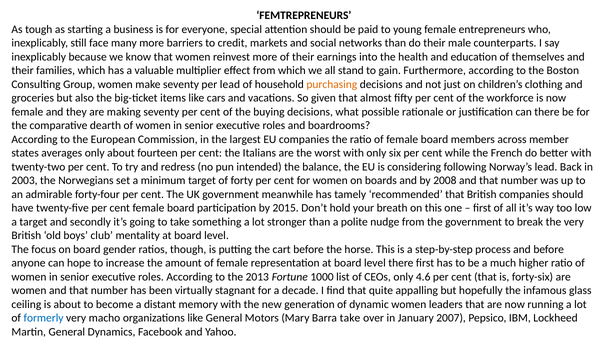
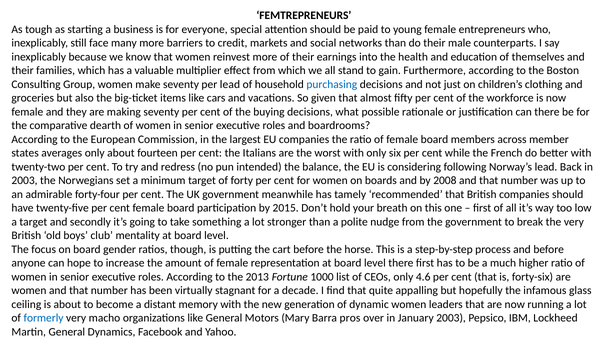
purchasing colour: orange -> blue
Barra take: take -> pros
January 2007: 2007 -> 2003
